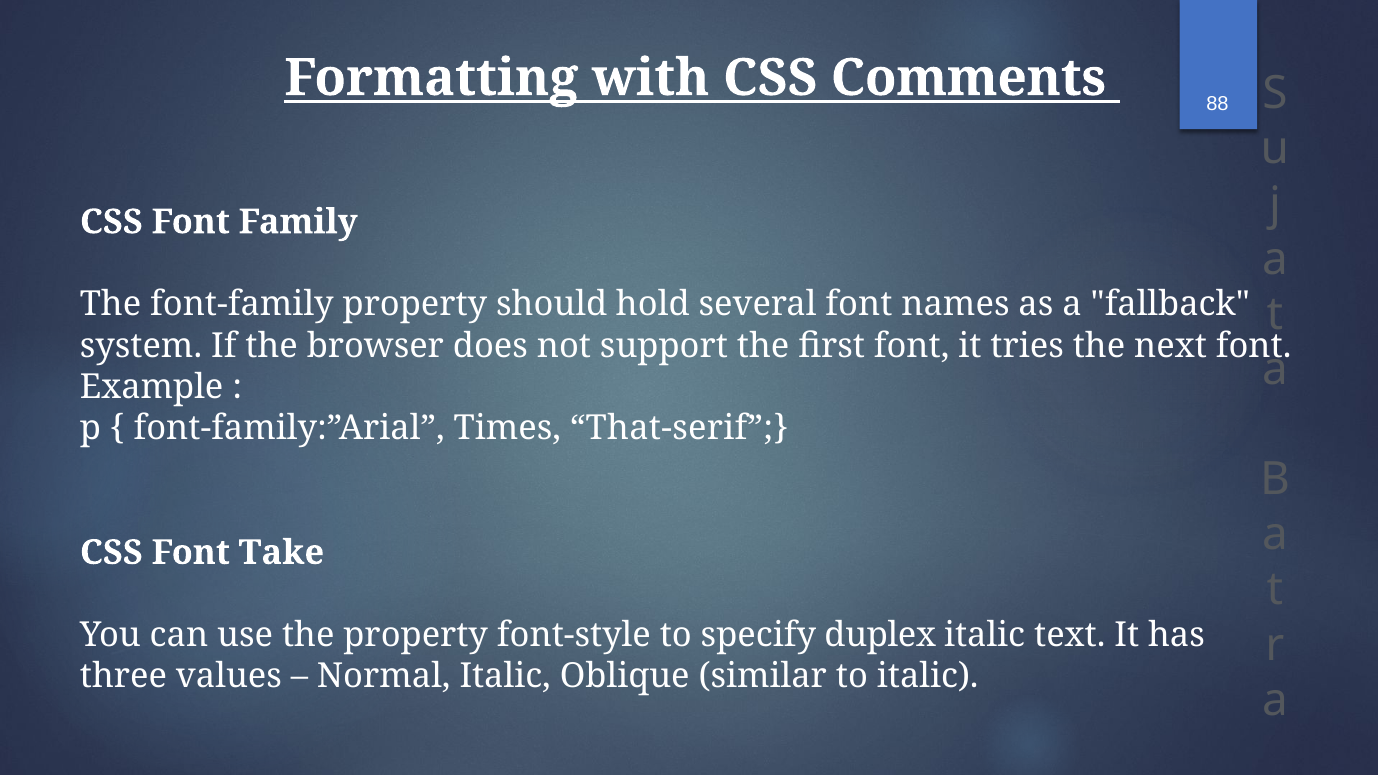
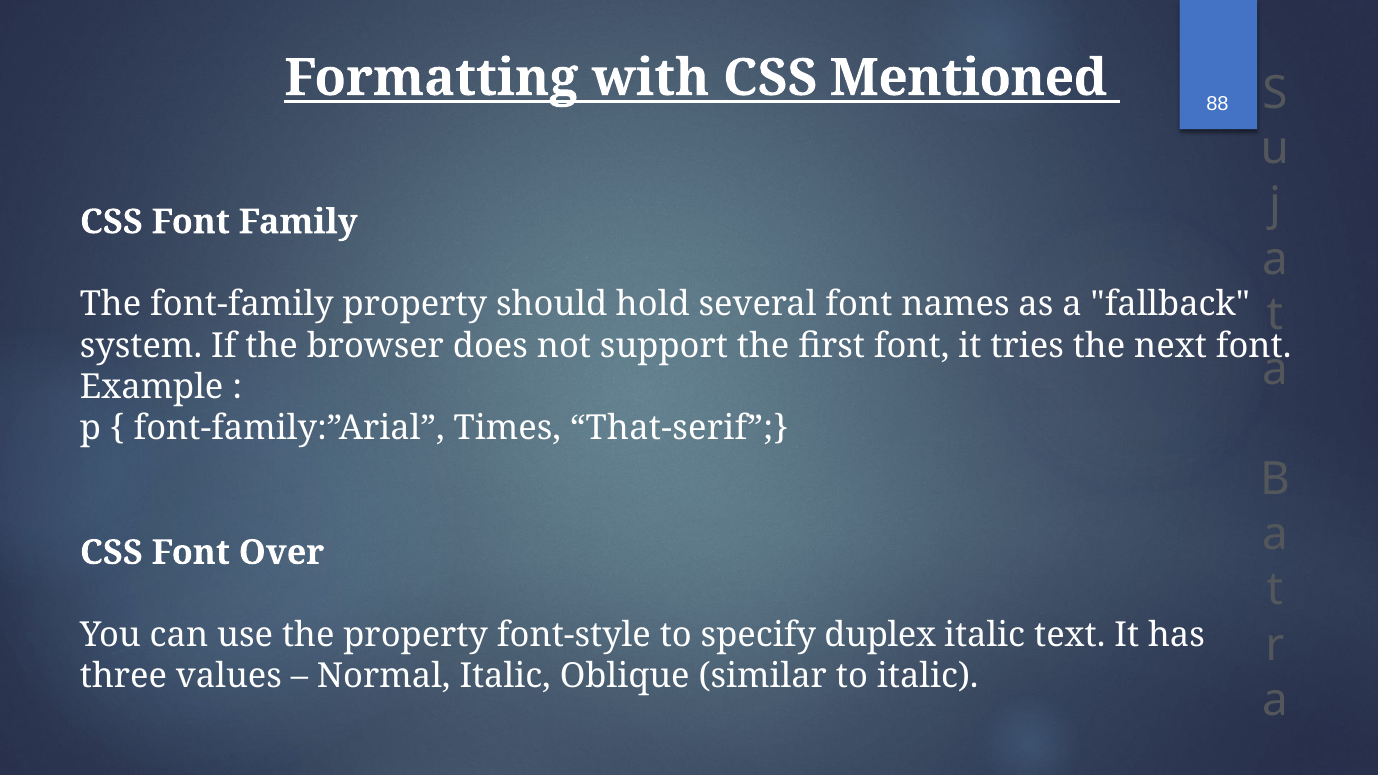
Comments: Comments -> Mentioned
Take: Take -> Over
